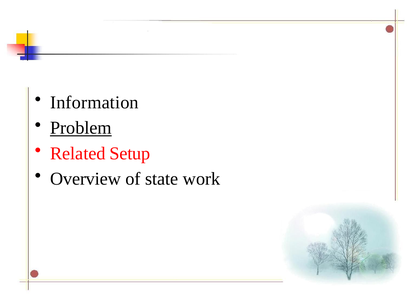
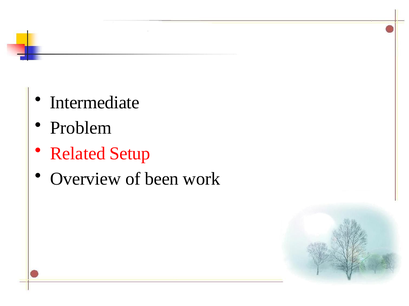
Information: Information -> Intermediate
Problem underline: present -> none
state: state -> been
